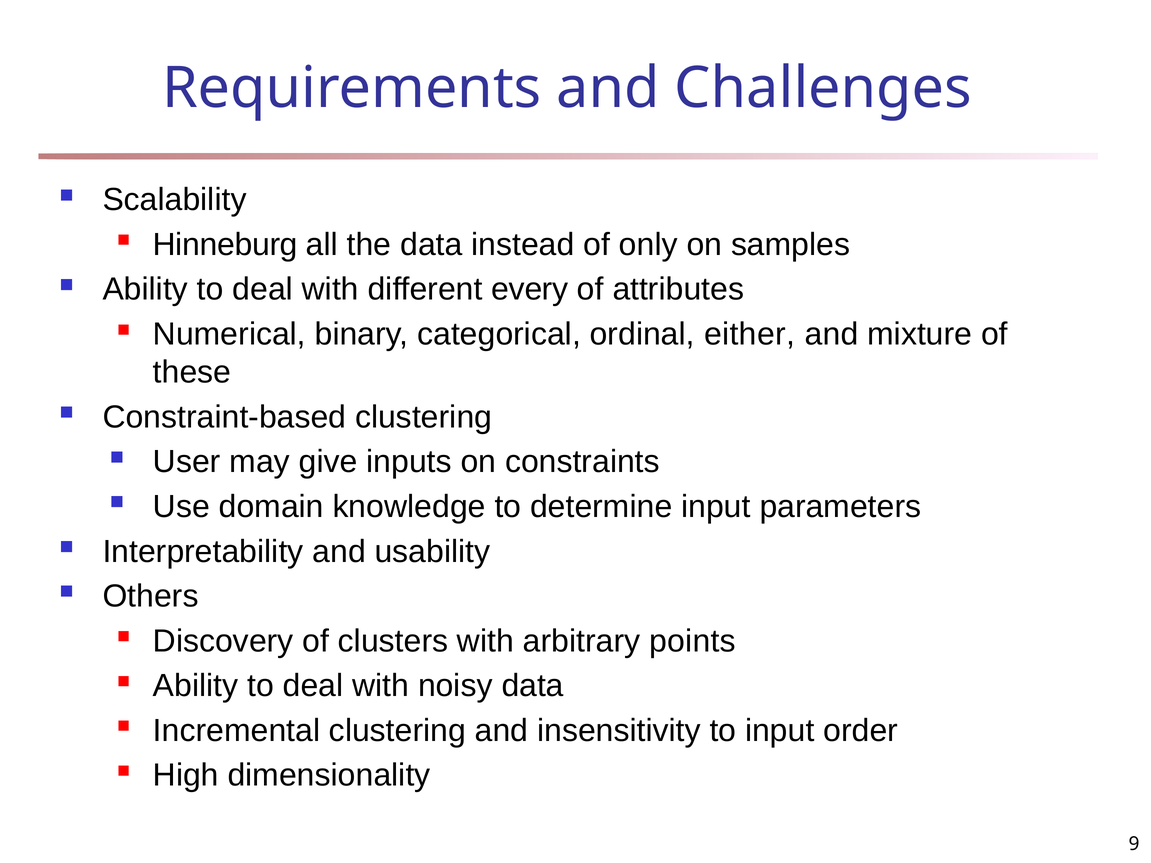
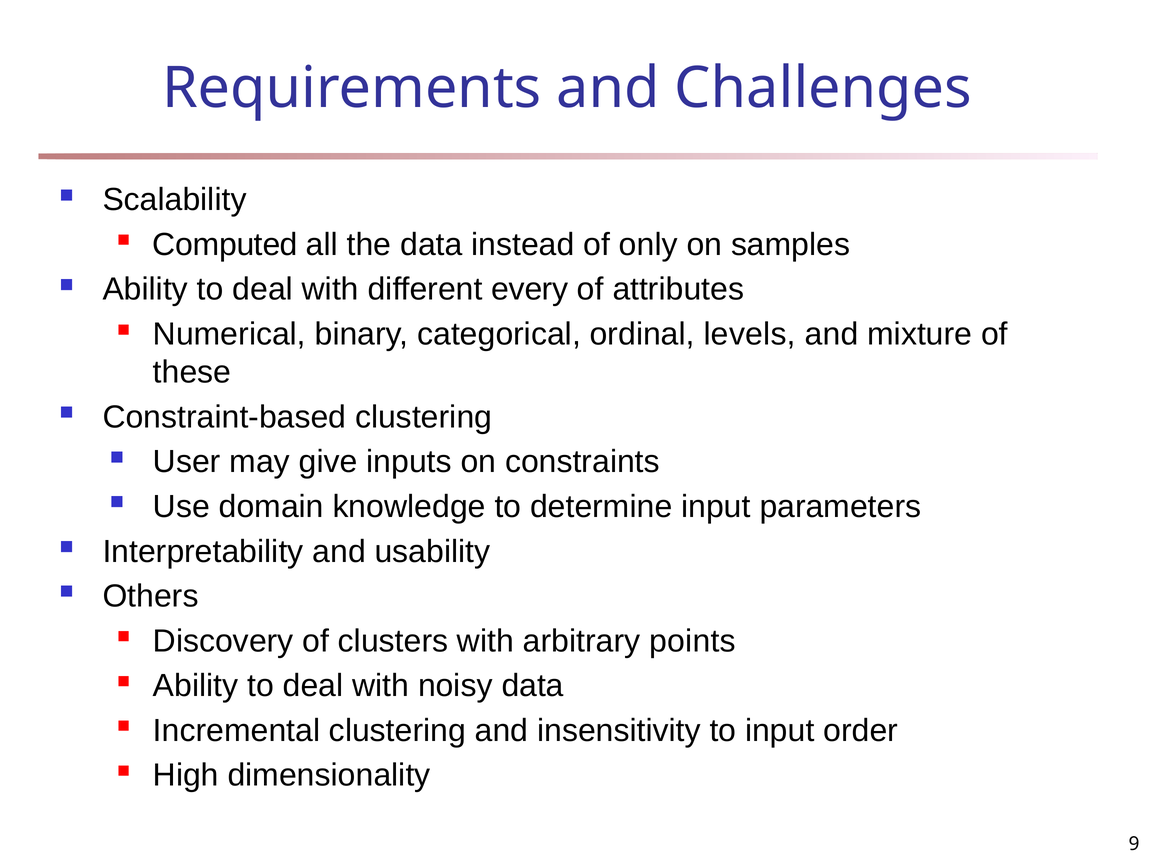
Hinneburg: Hinneburg -> Computed
either: either -> levels
